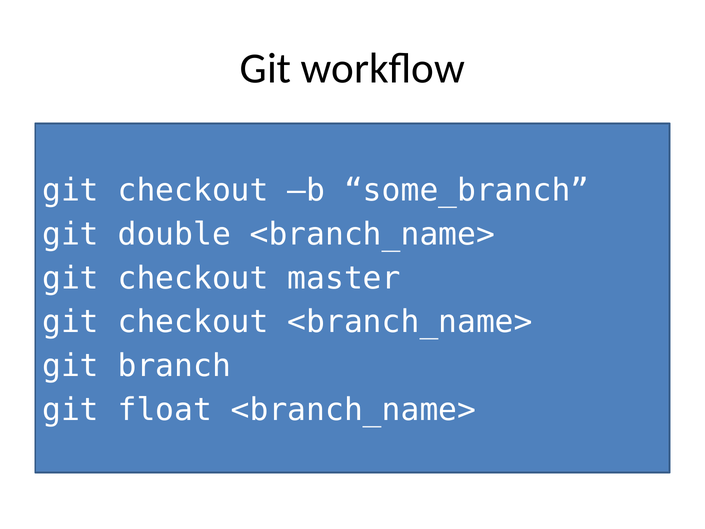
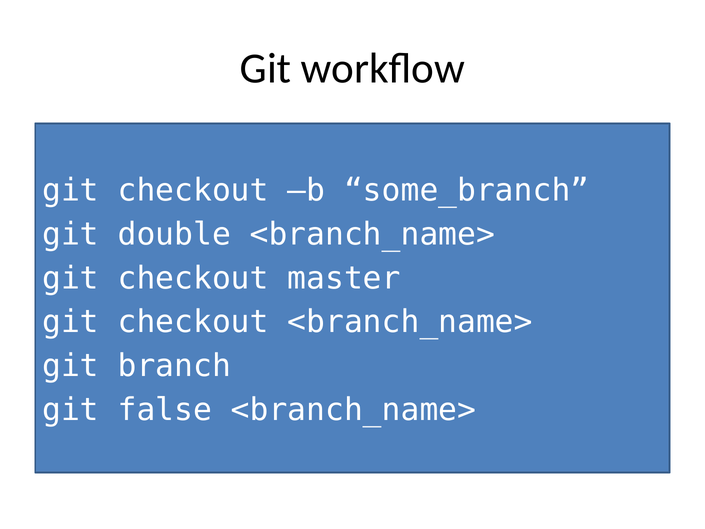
float: float -> false
